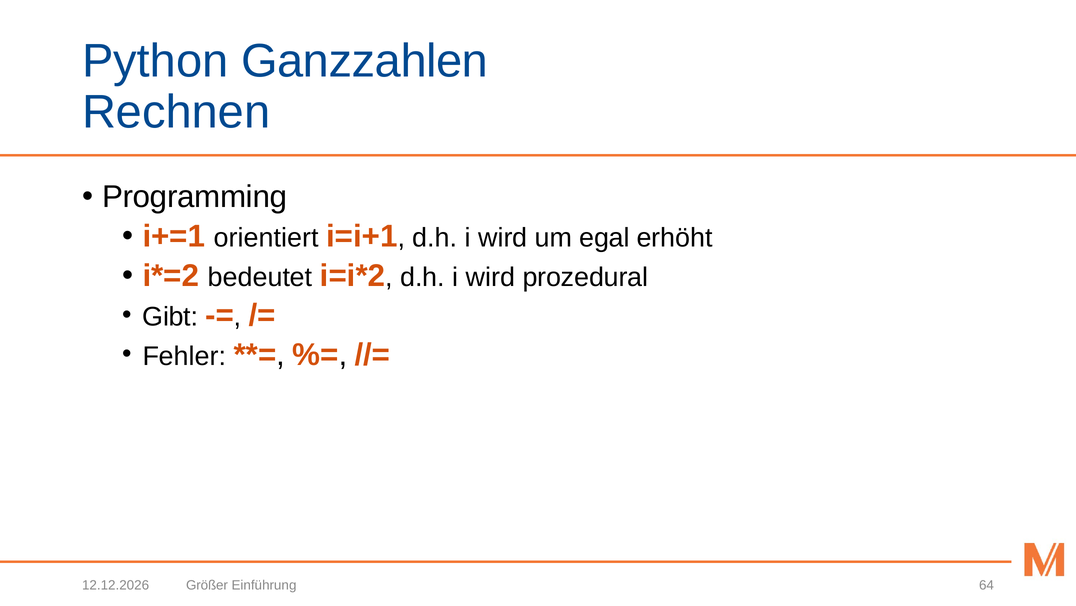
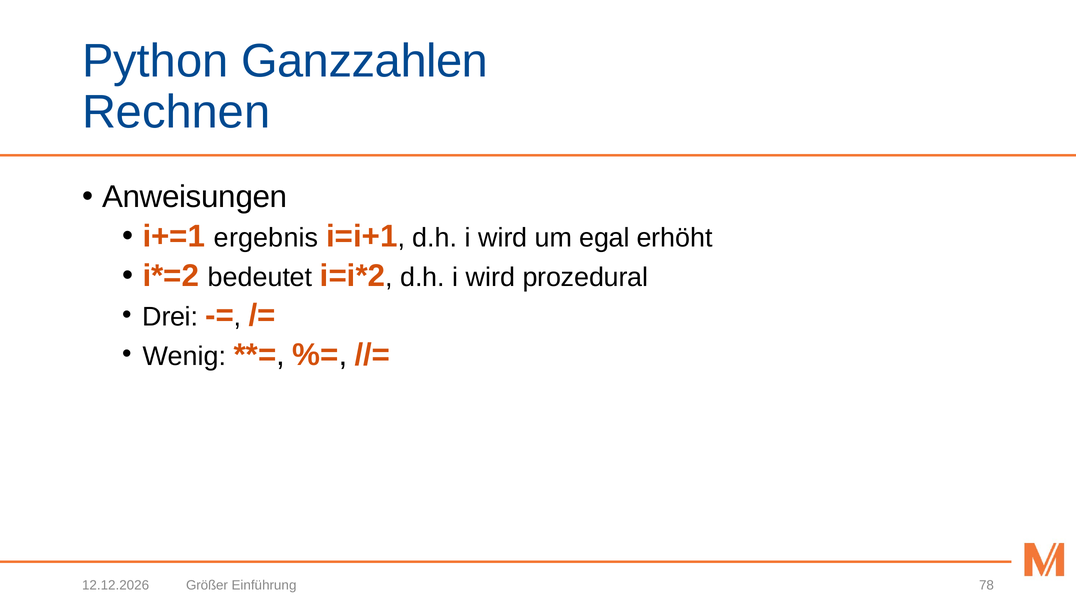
Programming: Programming -> Anweisungen
orientiert: orientiert -> ergebnis
Gibt: Gibt -> Drei
Fehler: Fehler -> Wenig
64: 64 -> 78
